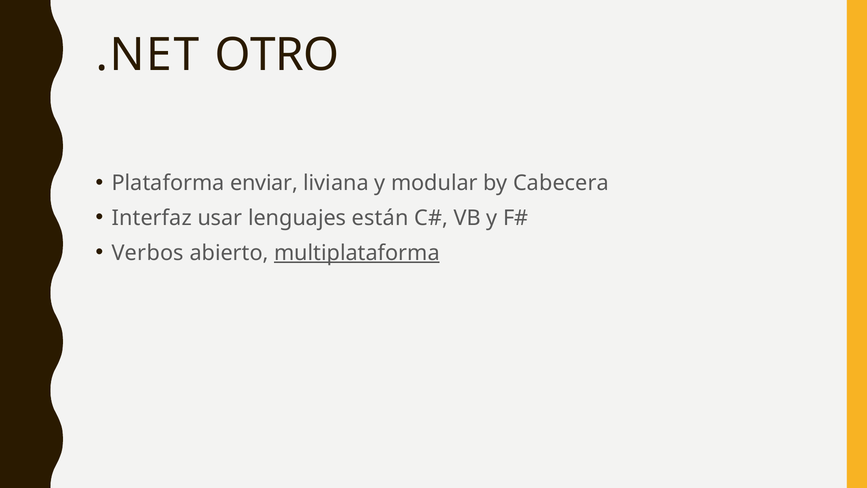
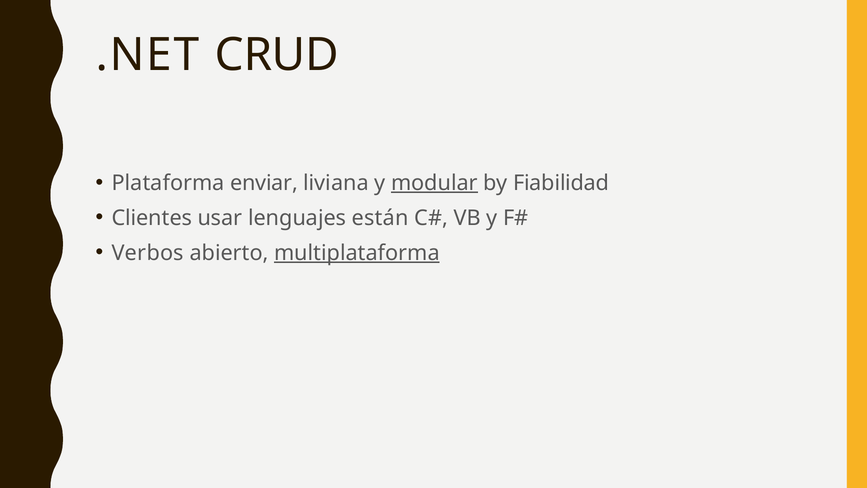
OTRO: OTRO -> CRUD
modular underline: none -> present
Cabecera: Cabecera -> Fiabilidad
Interfaz: Interfaz -> Clientes
